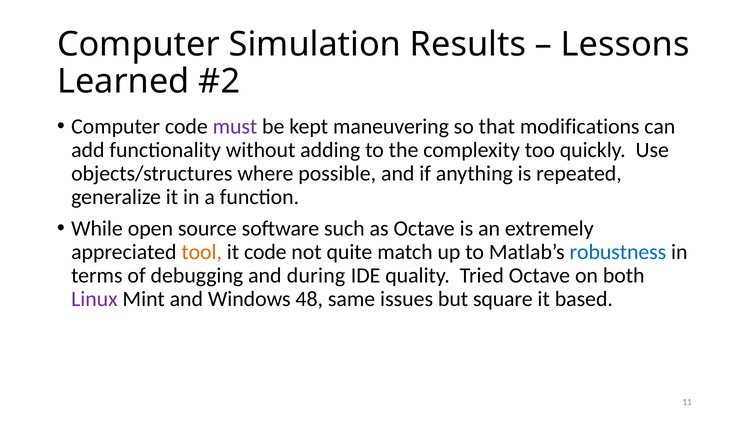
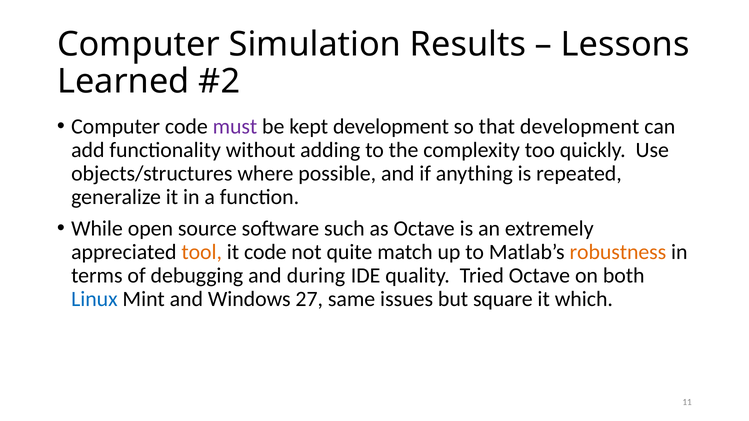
kept maneuvering: maneuvering -> development
that modifications: modifications -> development
robustness colour: blue -> orange
Linux colour: purple -> blue
48: 48 -> 27
based: based -> which
